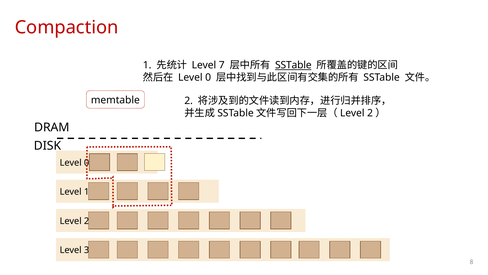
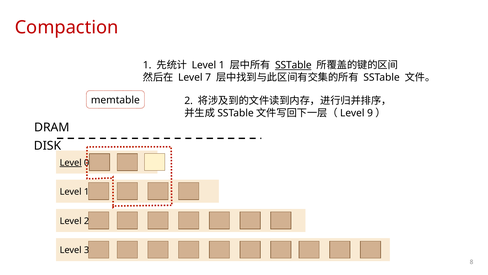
7 at (222, 65): 7 -> 1
0 at (208, 77): 0 -> 7
2 at (370, 113): 2 -> 9
Level at (71, 162) underline: none -> present
